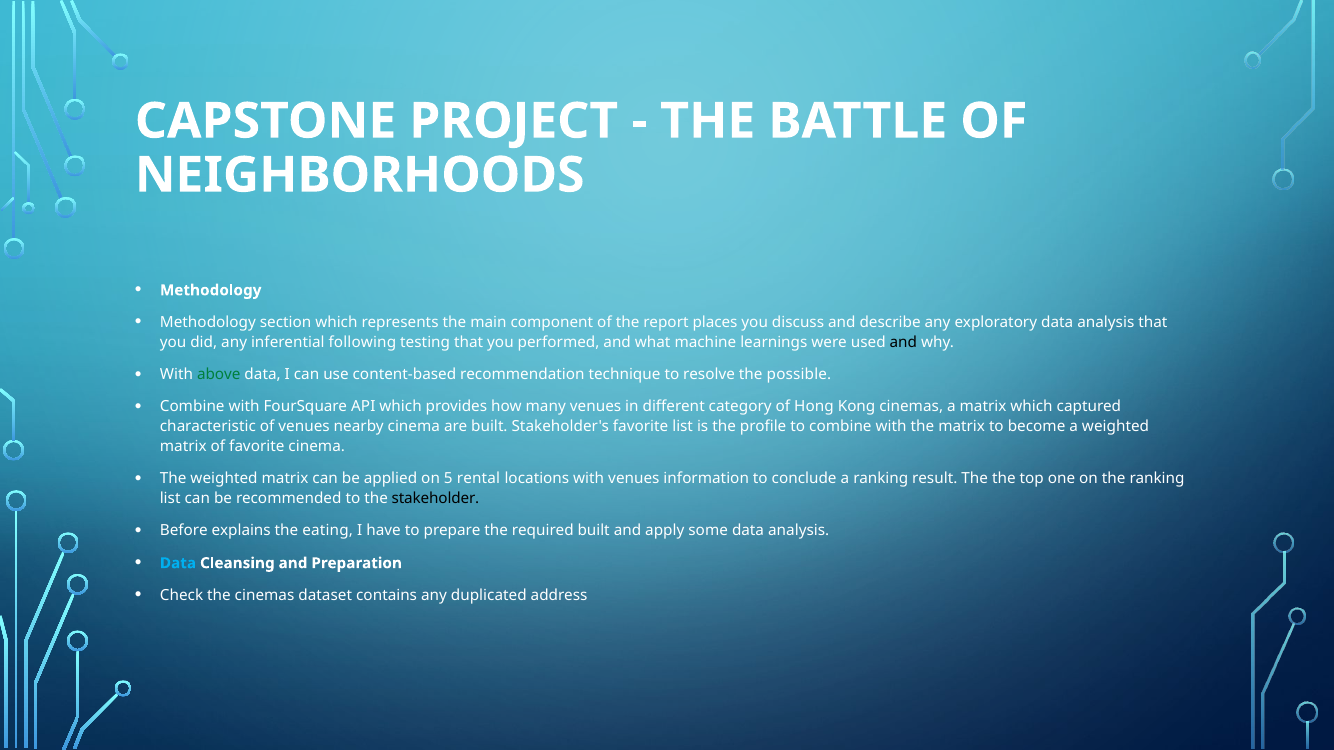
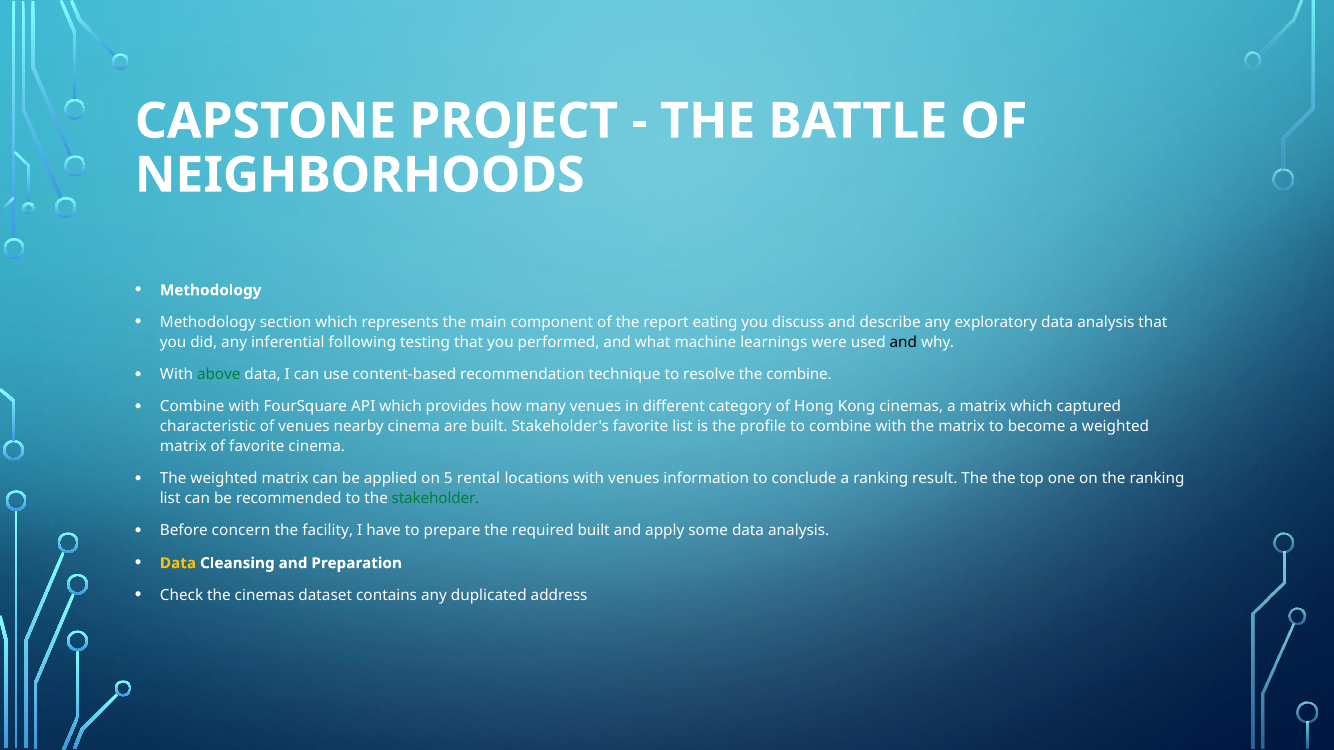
places: places -> eating
the possible: possible -> combine
stakeholder colour: black -> green
explains: explains -> concern
eating: eating -> facility
Data at (178, 563) colour: light blue -> yellow
